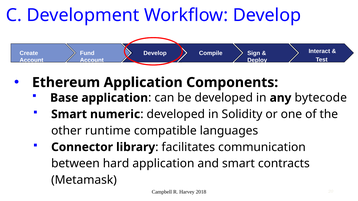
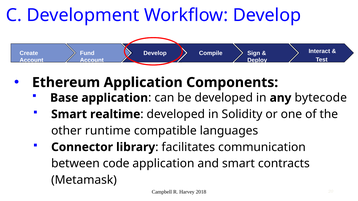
numeric: numeric -> realtime
hard: hard -> code
